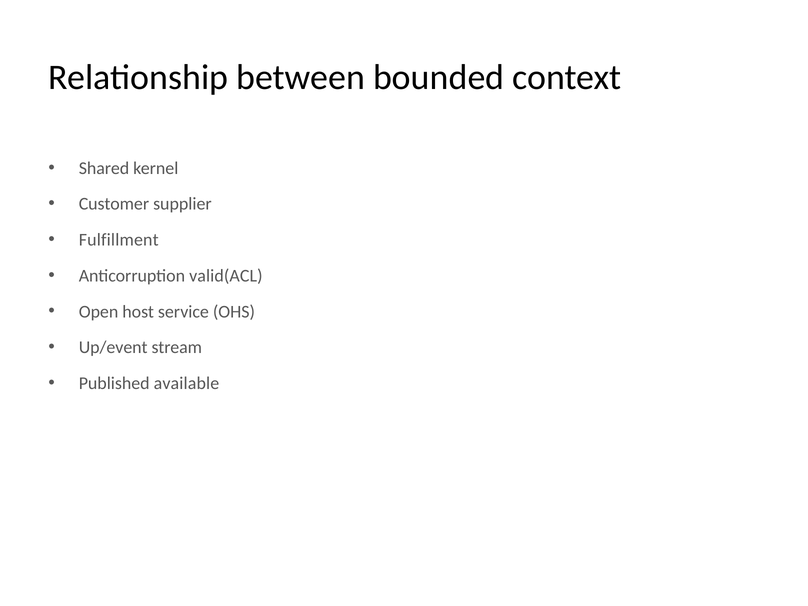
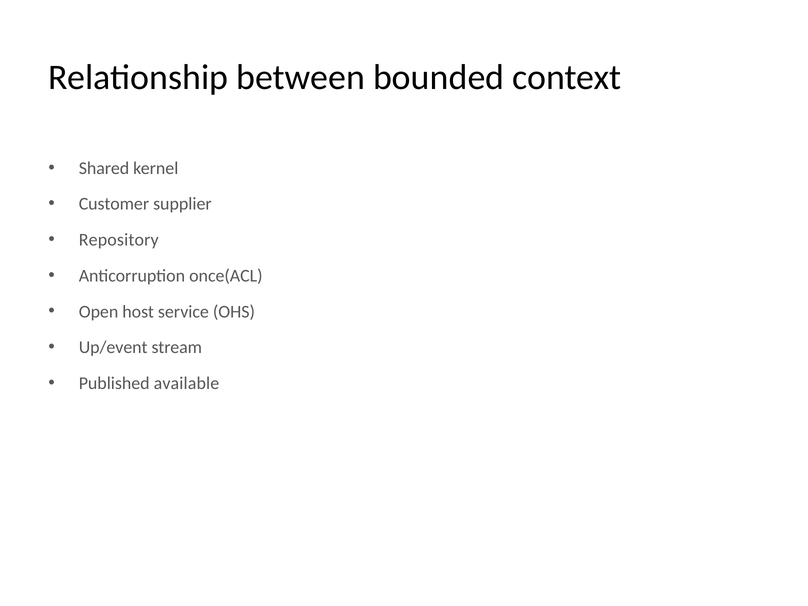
Fulfillment: Fulfillment -> Repository
valid(ACL: valid(ACL -> once(ACL
